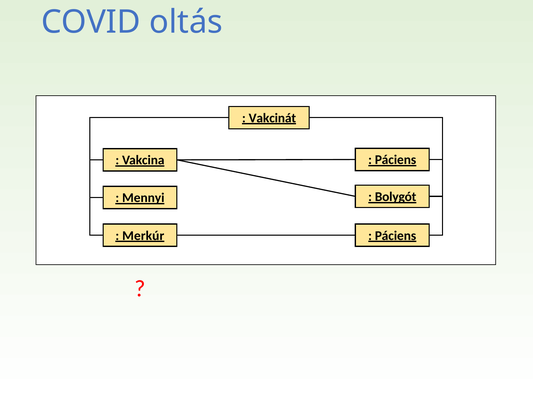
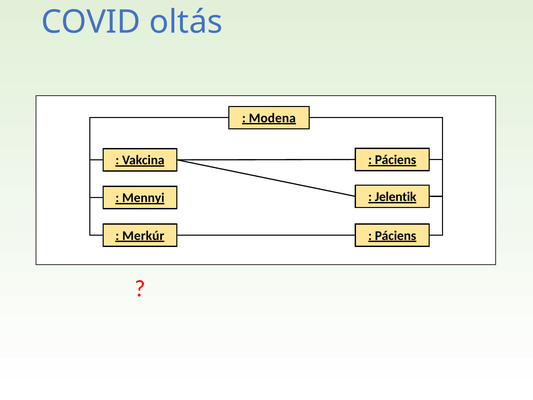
Vakcinát: Vakcinát -> Modena
Bolygót: Bolygót -> Jelentik
